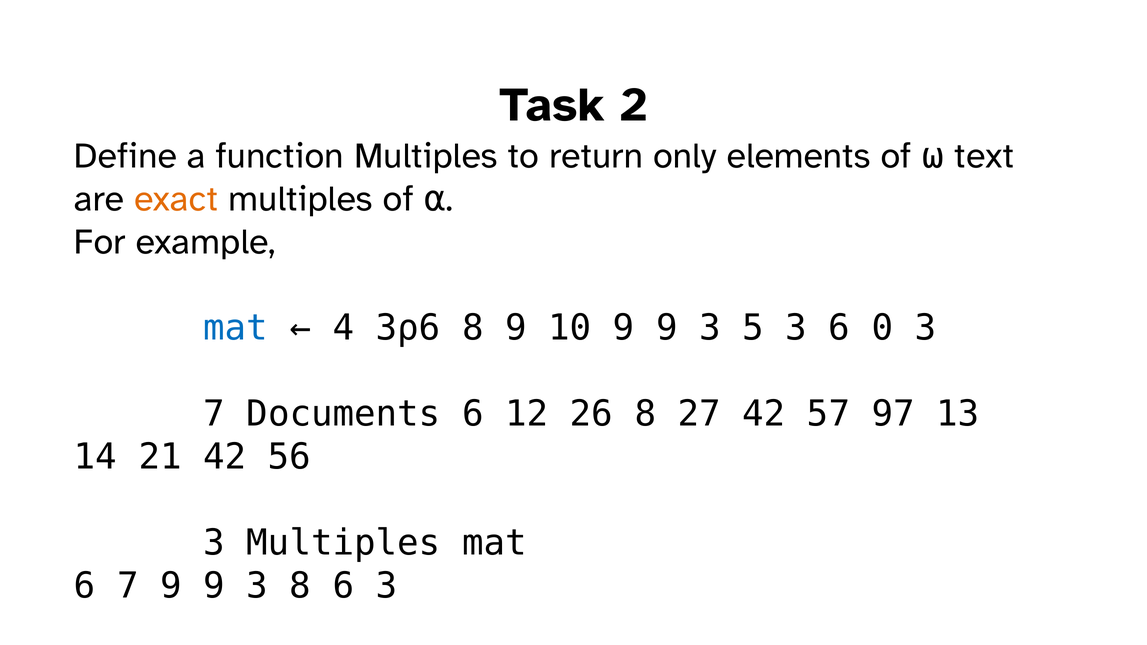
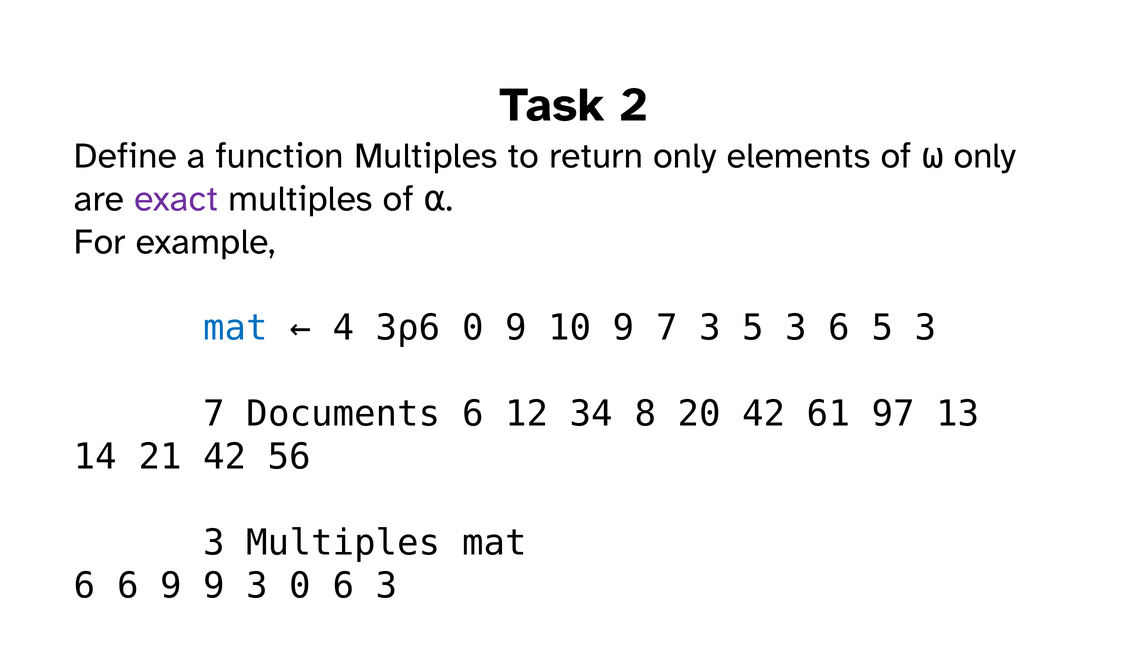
text at (984, 156): text -> only
exact colour: orange -> purple
3⍴6 8: 8 -> 0
10 9 9: 9 -> 7
6 0: 0 -> 5
26: 26 -> 34
27: 27 -> 20
57: 57 -> 61
6 7: 7 -> 6
3 8: 8 -> 0
